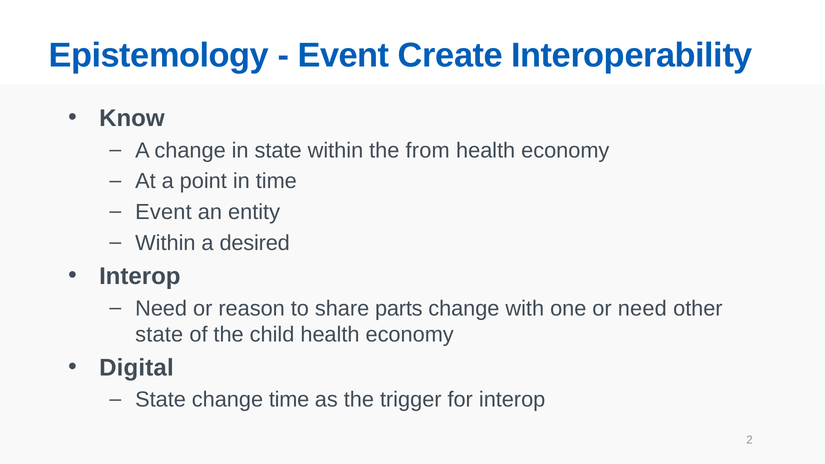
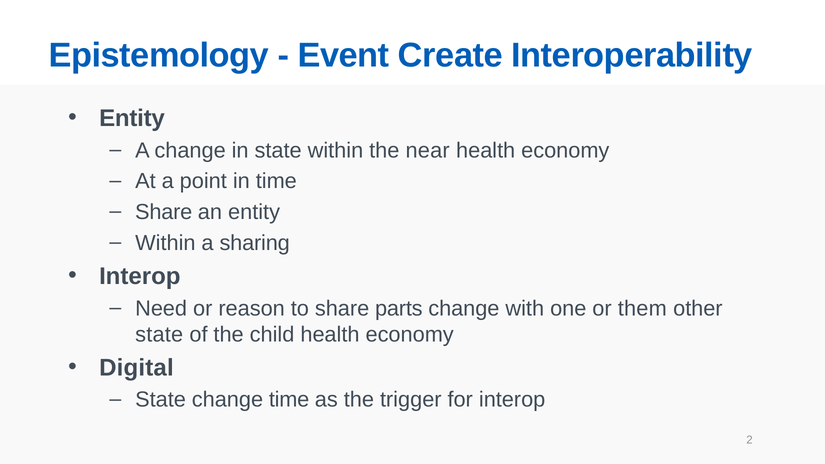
Know at (132, 118): Know -> Entity
from: from -> near
Event at (163, 212): Event -> Share
desired: desired -> sharing
or need: need -> them
